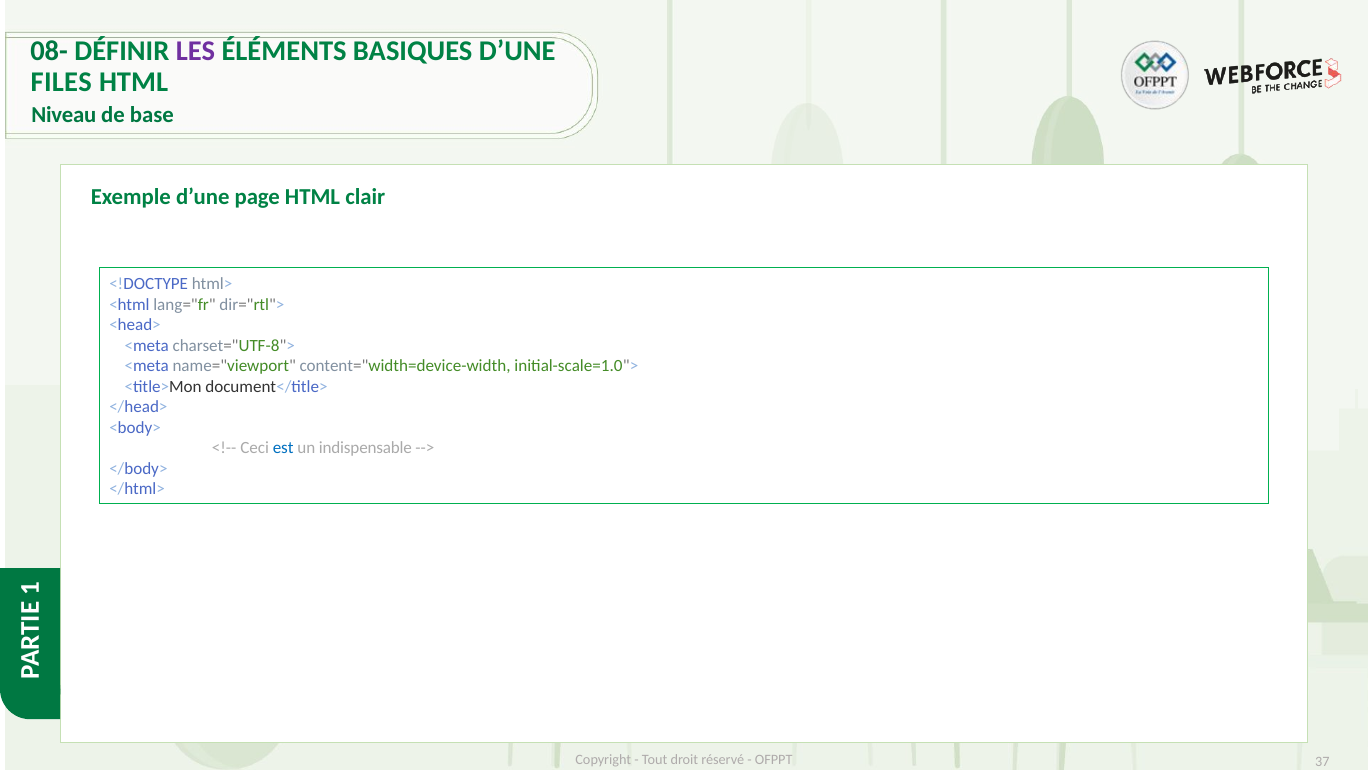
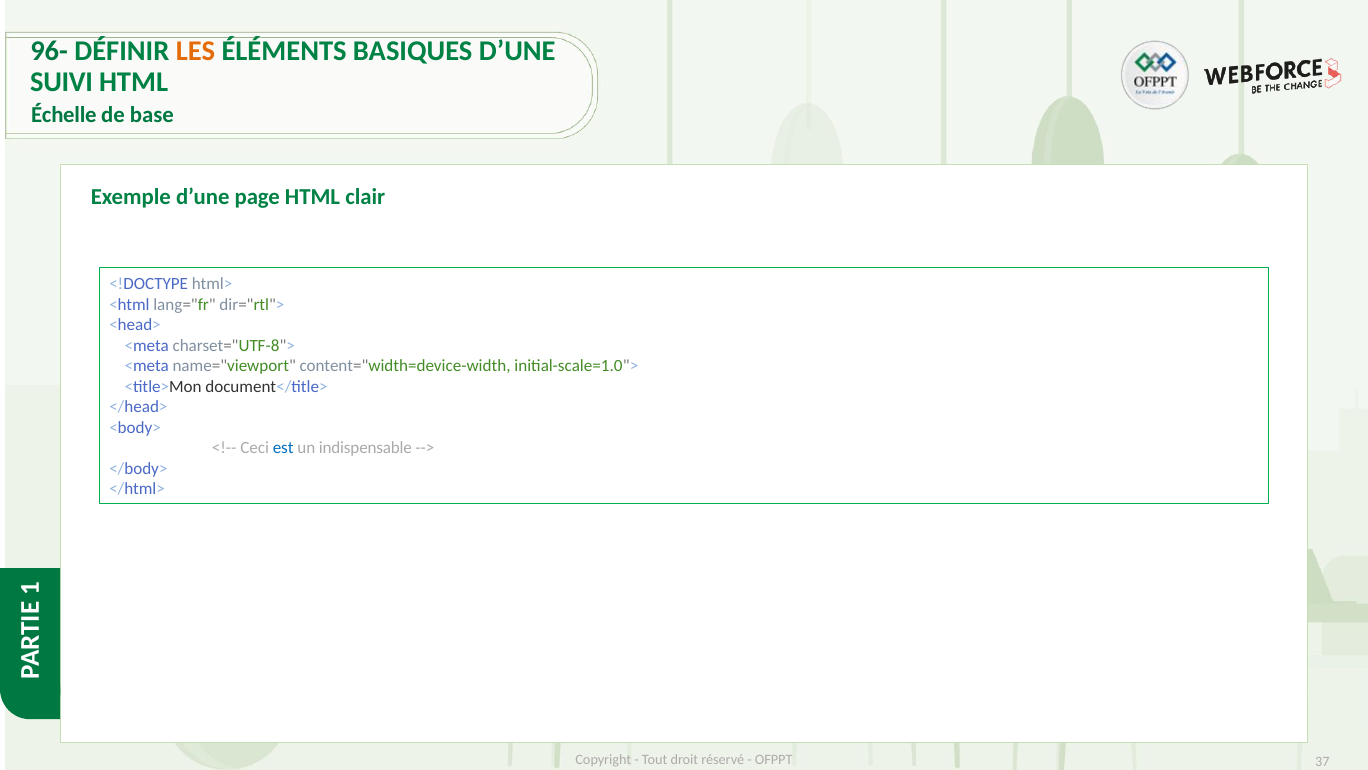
08-: 08- -> 96-
LES colour: purple -> orange
FILES: FILES -> SUIVI
Niveau: Niveau -> Échelle
